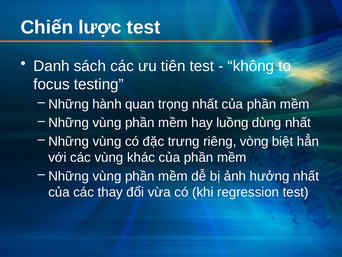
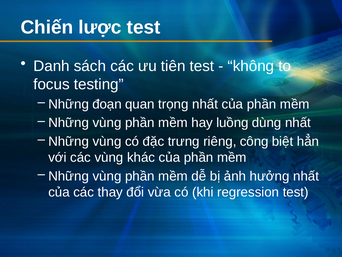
hành: hành -> đoạn
vòng: vòng -> công
